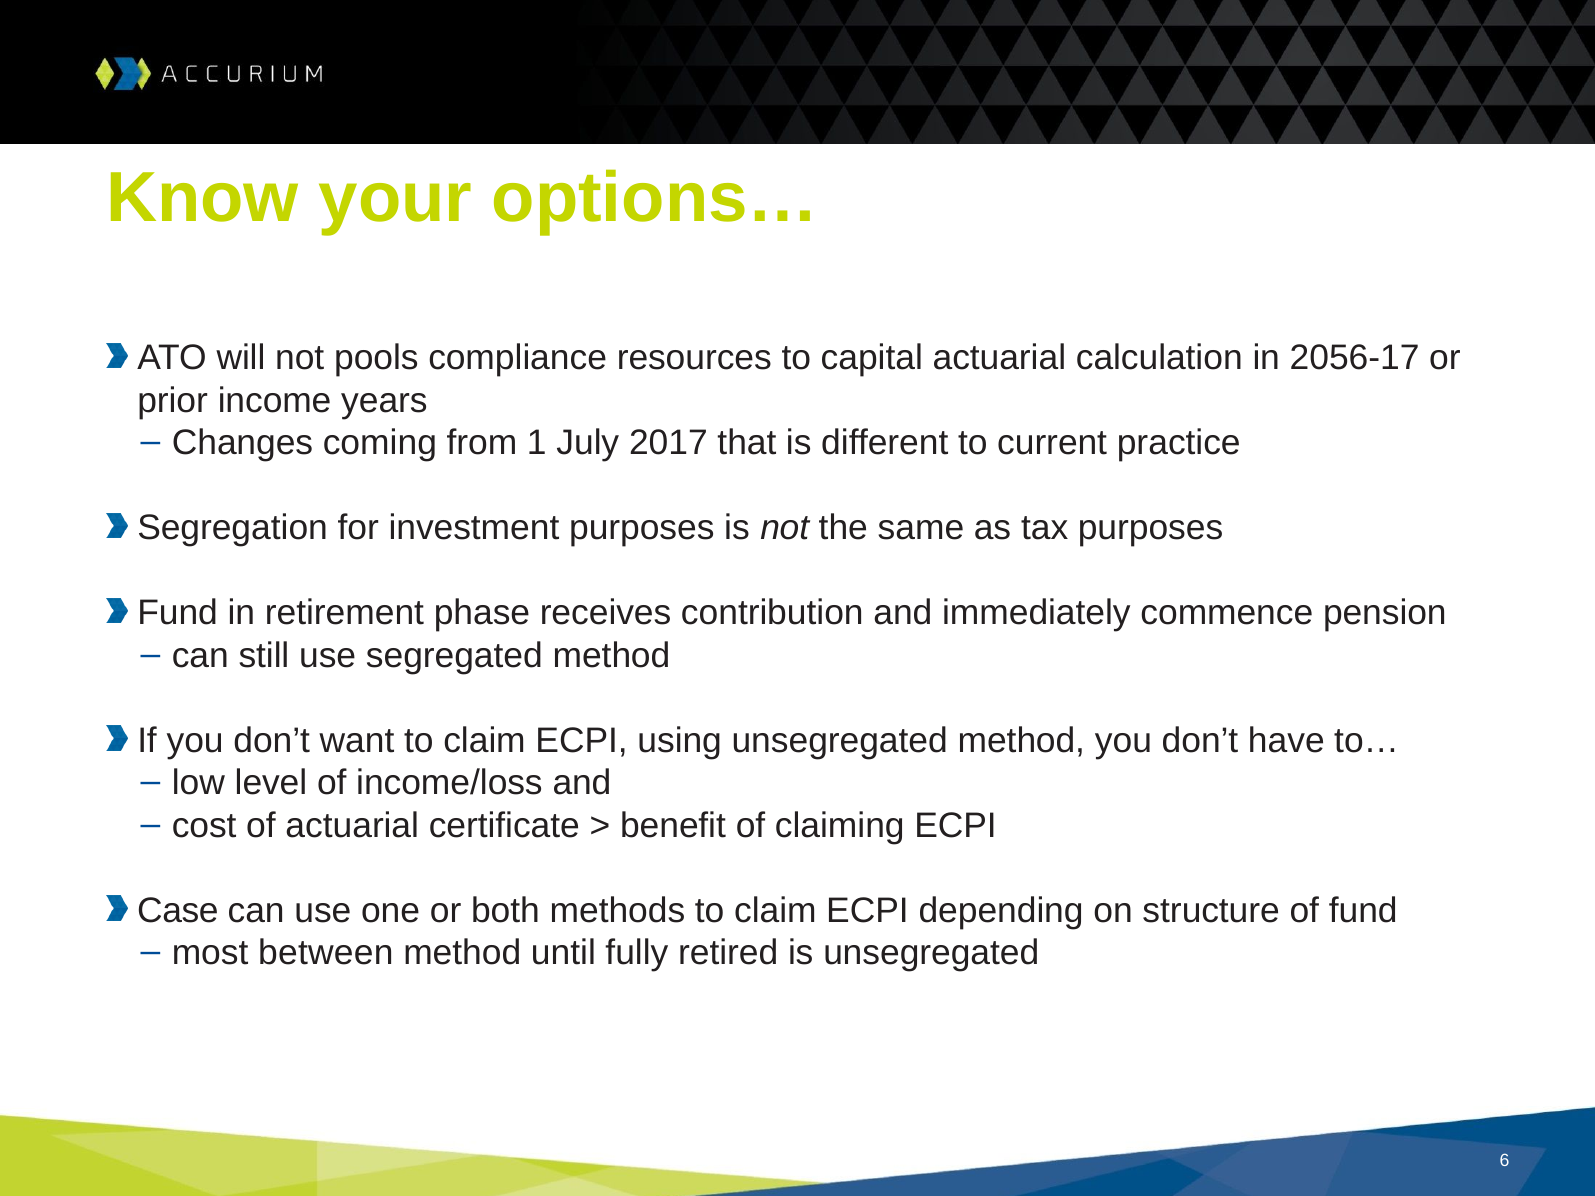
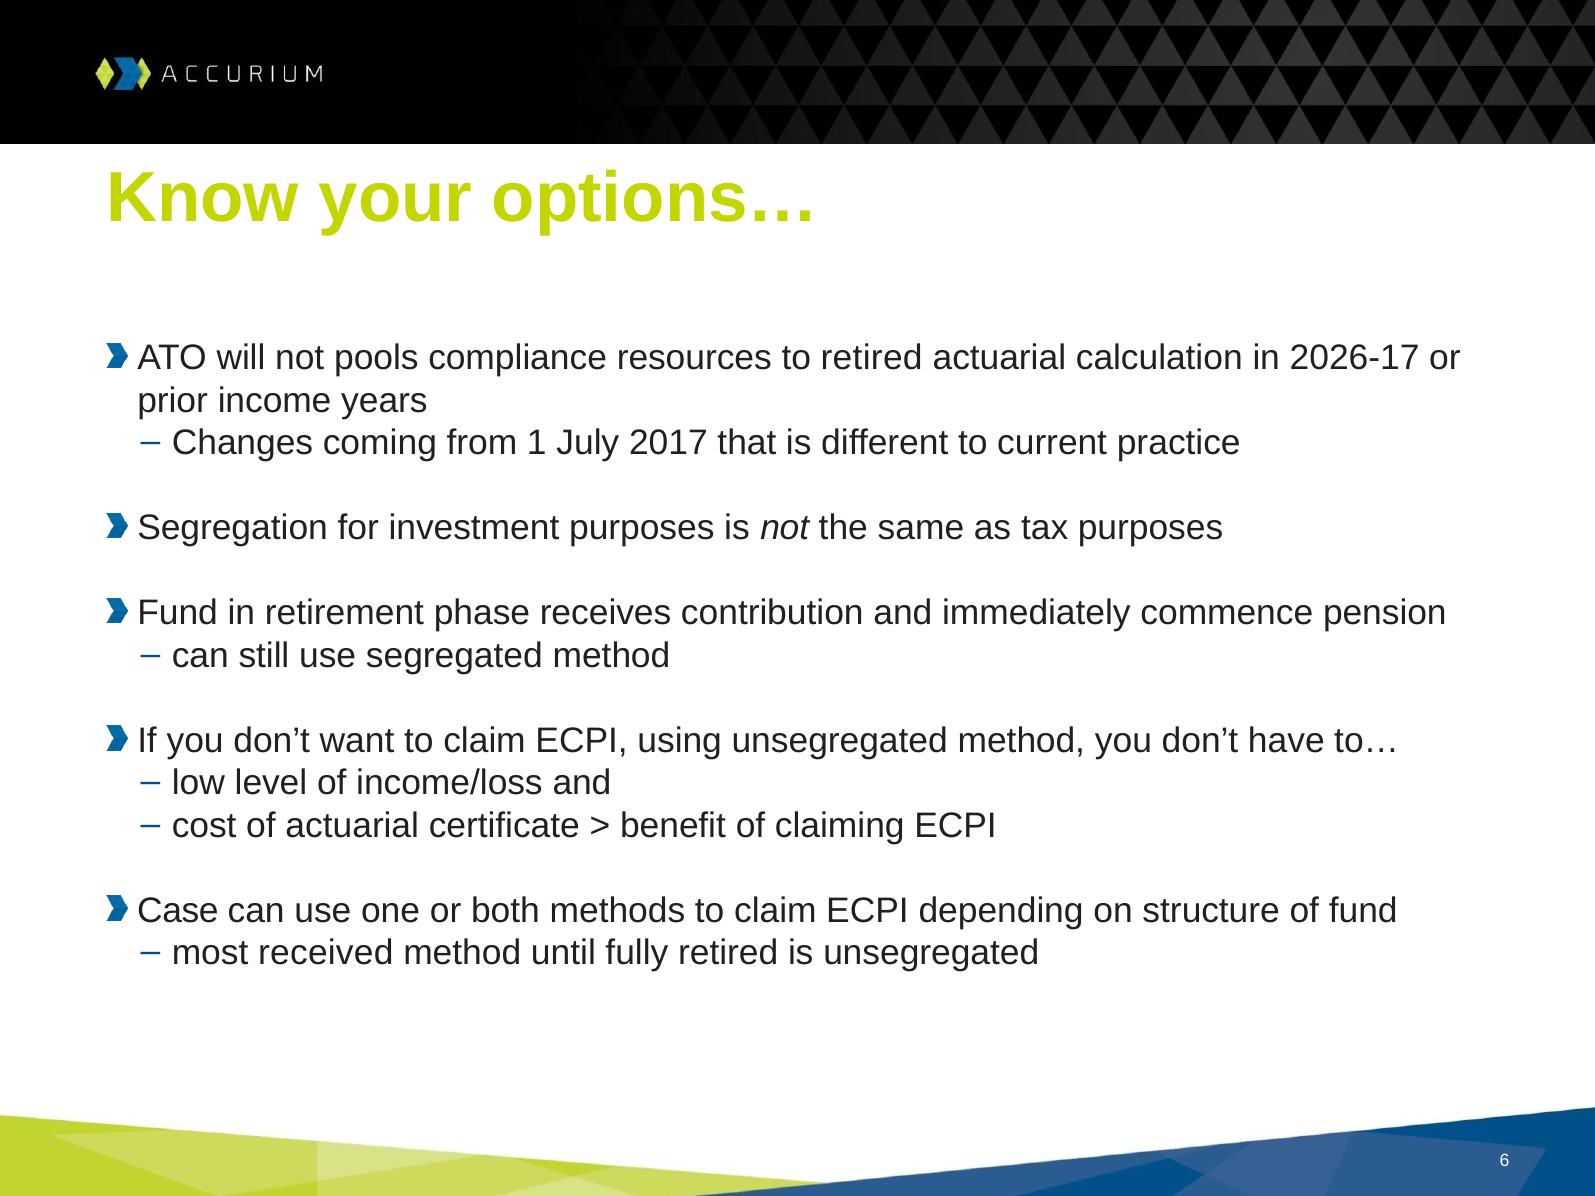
to capital: capital -> retired
2056-17: 2056-17 -> 2026-17
between: between -> received
